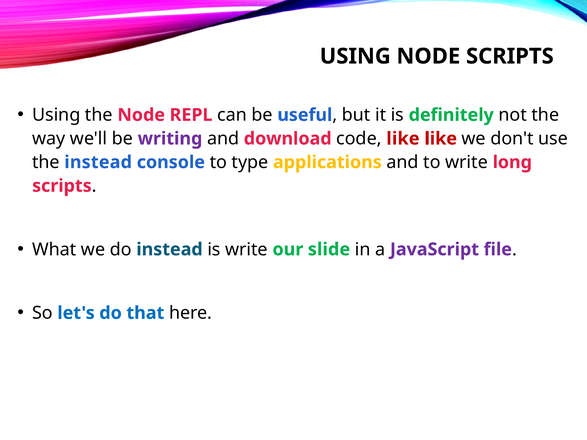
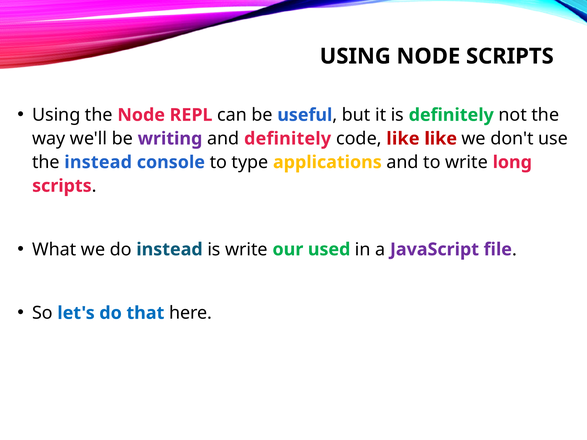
and download: download -> definitely
slide: slide -> used
